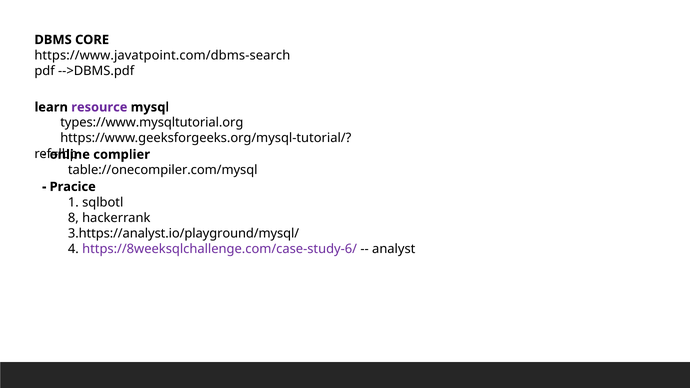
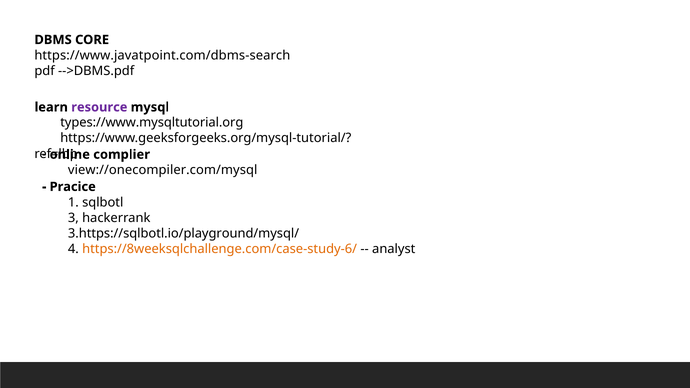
table://onecompiler.com/mysql: table://onecompiler.com/mysql -> view://onecompiler.com/mysql
8: 8 -> 3
3.https://analyst.io/playground/mysql/: 3.https://analyst.io/playground/mysql/ -> 3.https://sqlbotl.io/playground/mysql/
https://8weeksqlchallenge.com/case-study-6/ colour: purple -> orange
